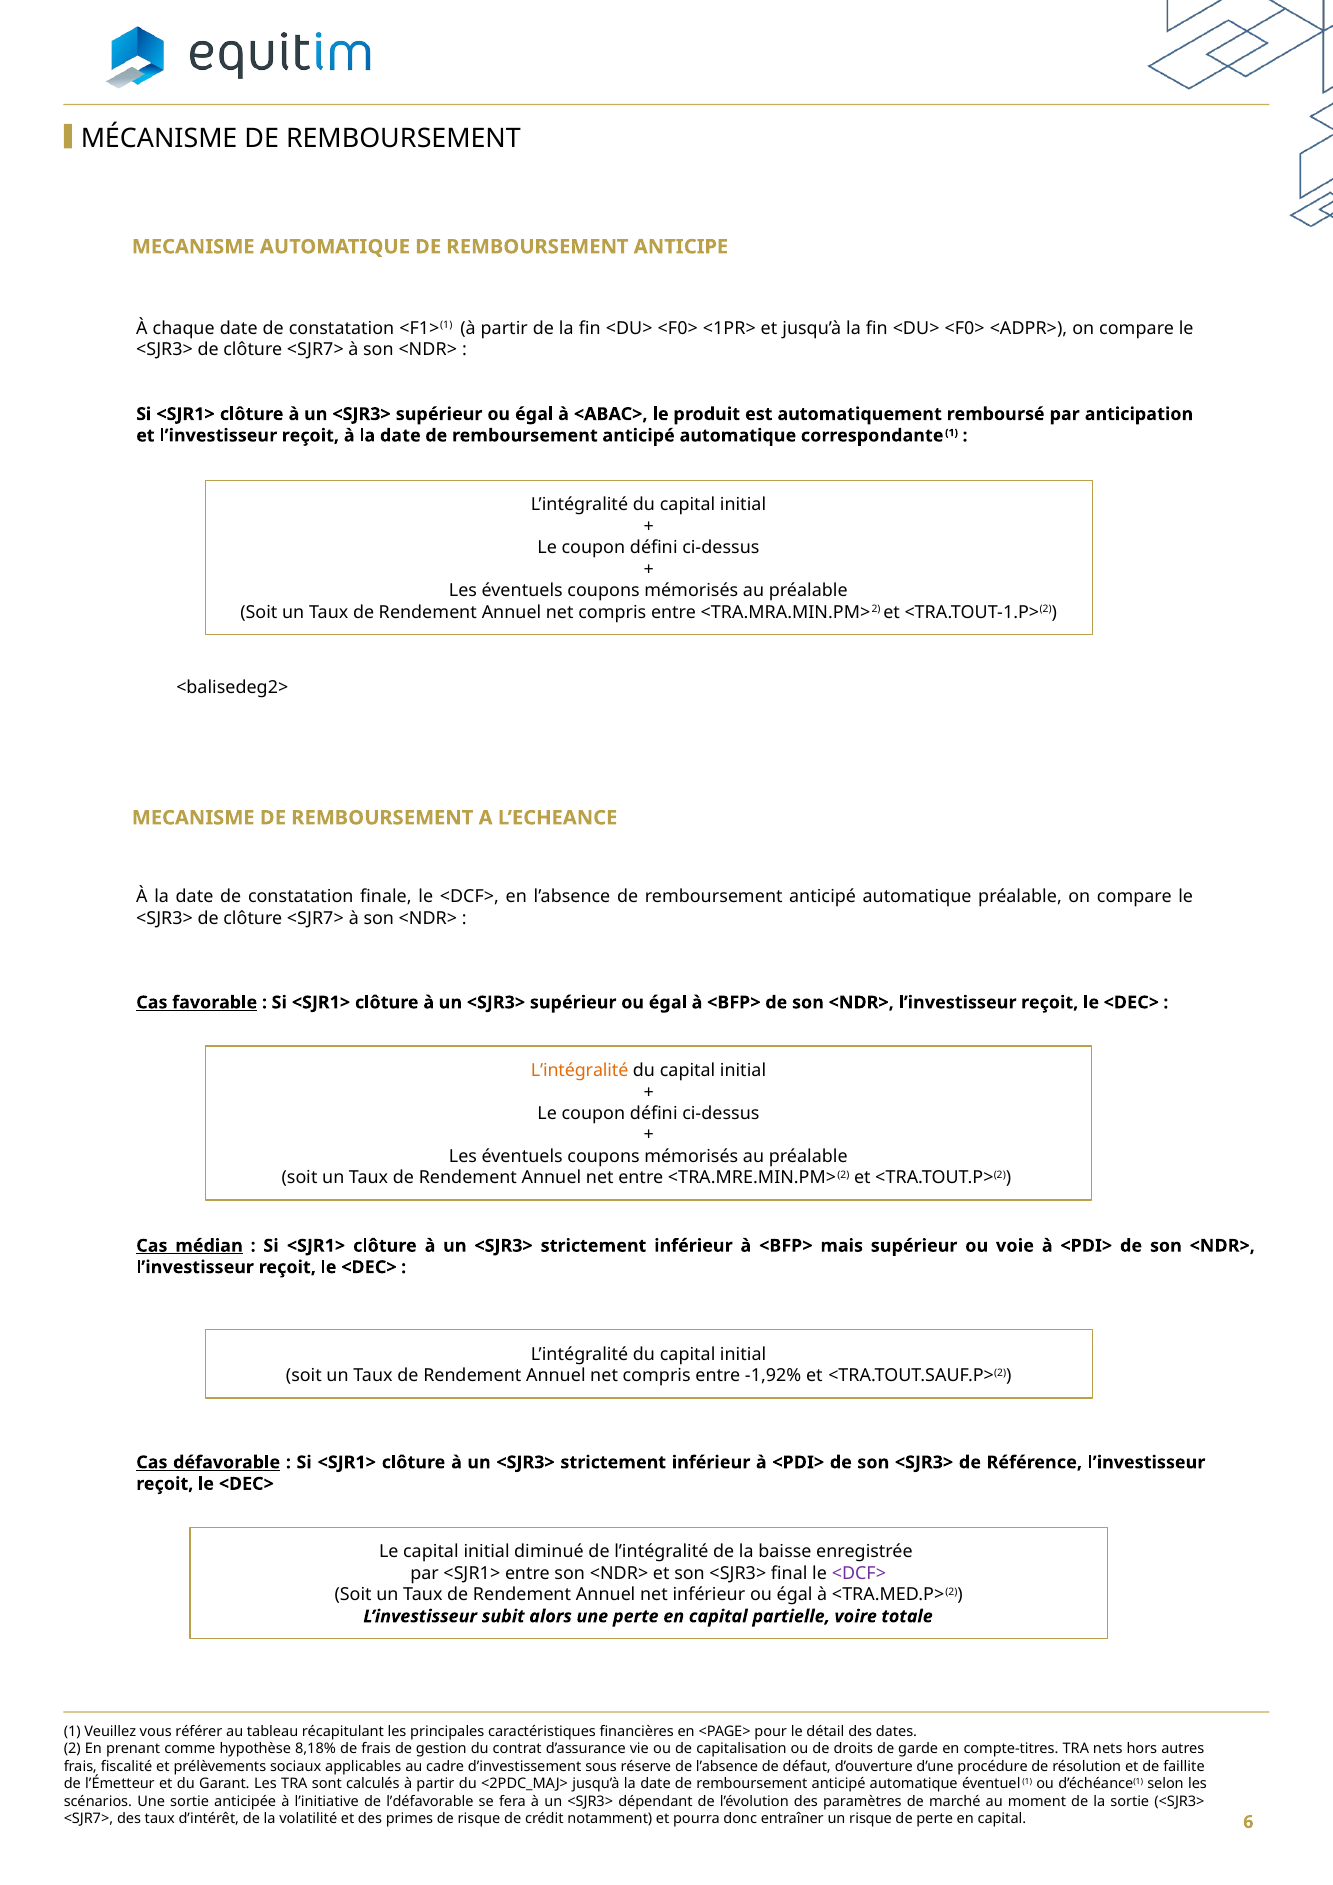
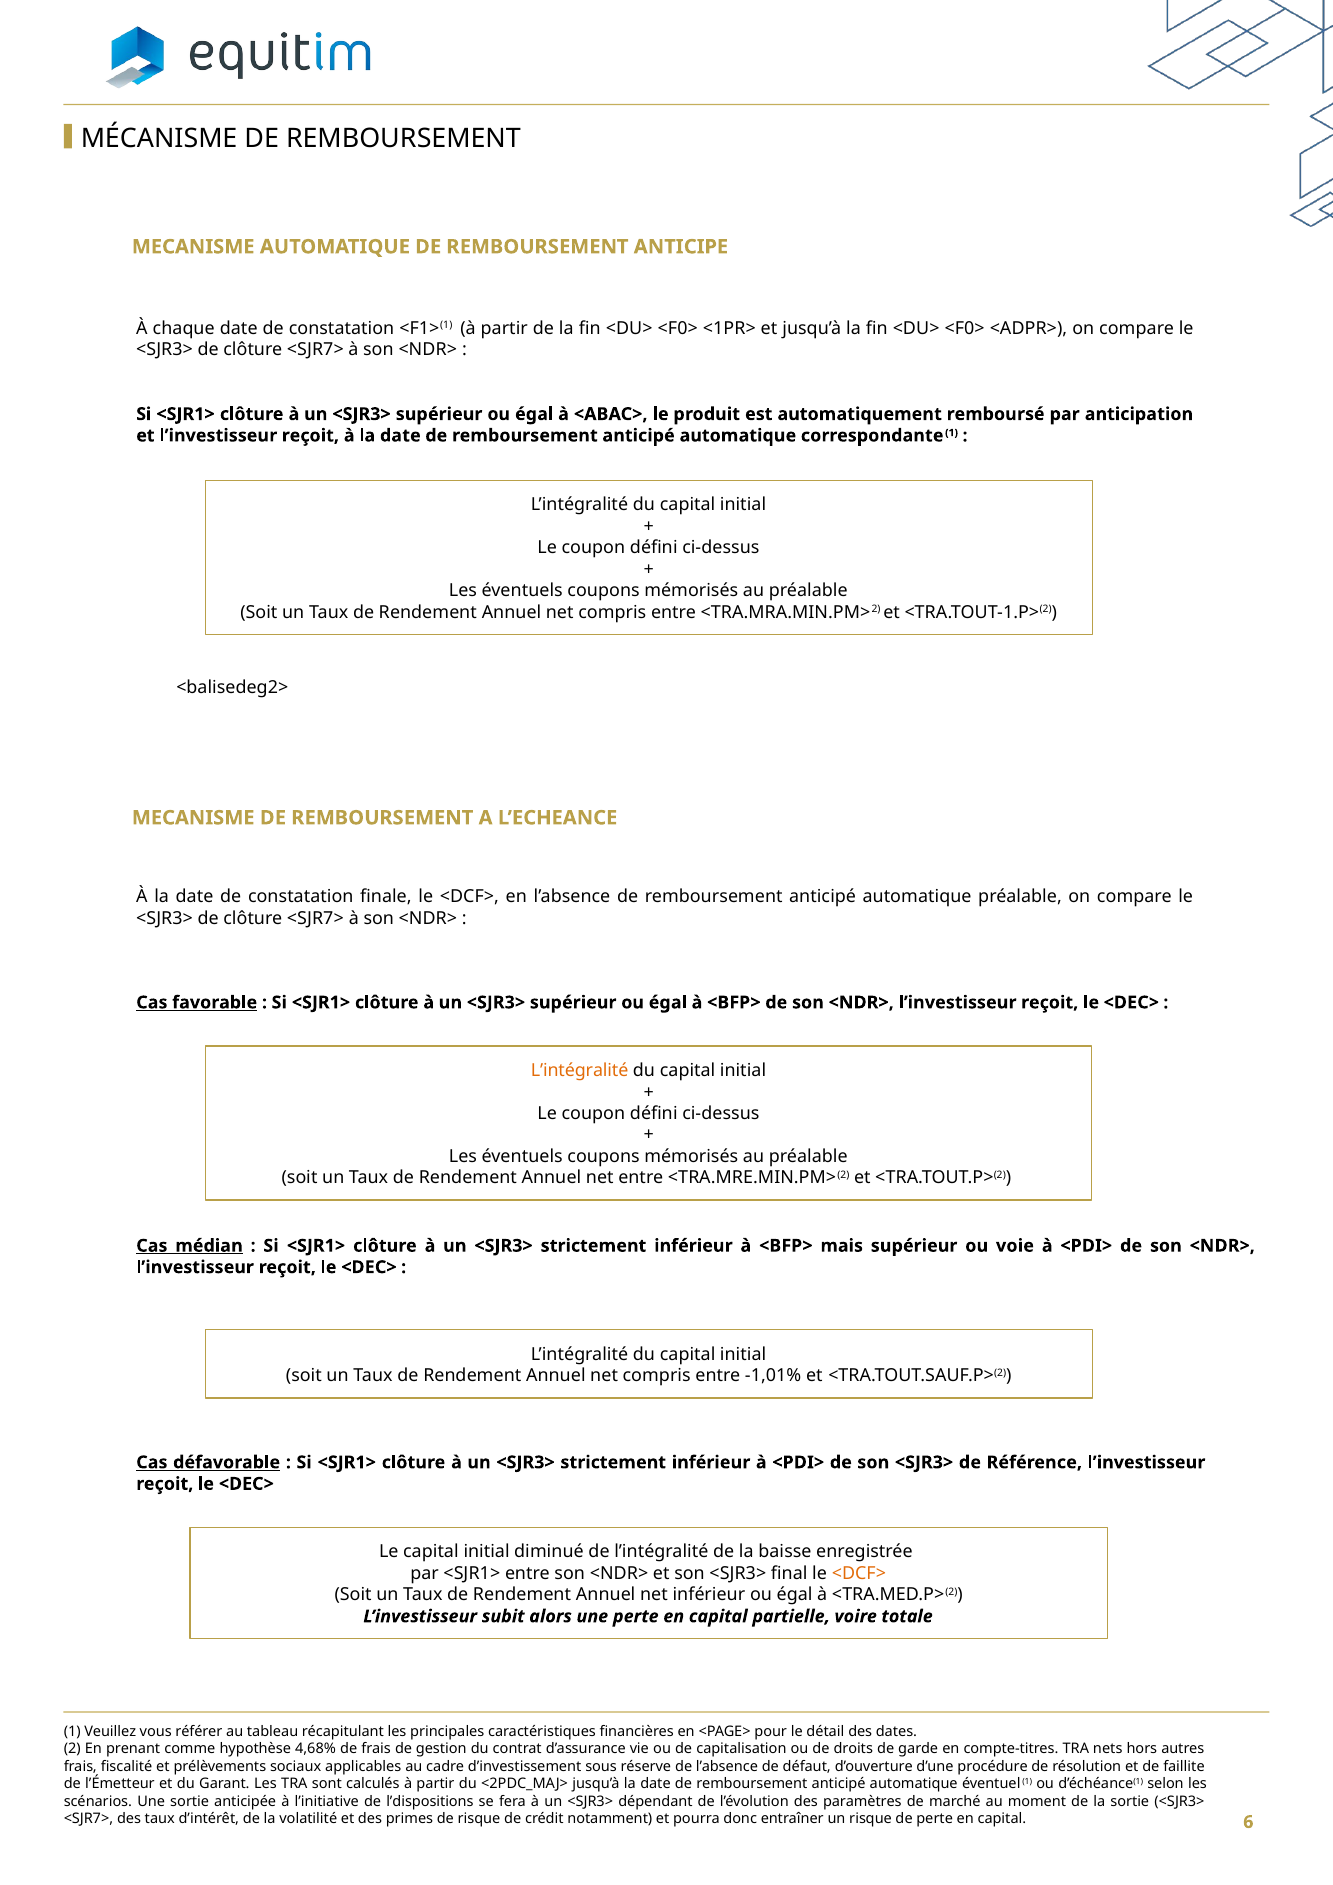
-1,92%: -1,92% -> -1,01%
<DCF> at (859, 1574) colour: purple -> orange
8,18%: 8,18% -> 4,68%
l’défavorable: l’défavorable -> l’dispositions
